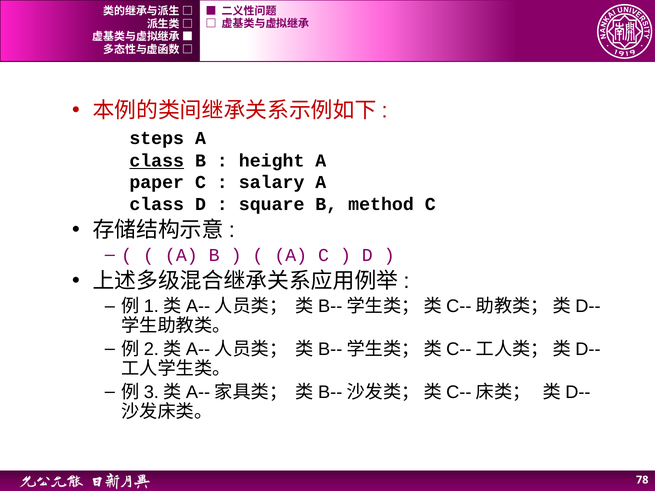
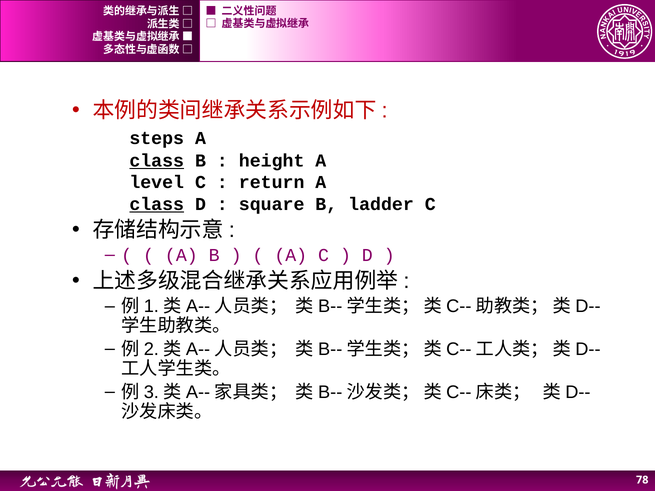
paper: paper -> level
salary: salary -> return
class at (157, 204) underline: none -> present
method: method -> ladder
